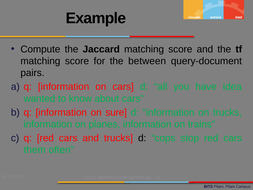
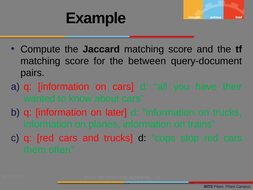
idea: idea -> their
sure: sure -> later
